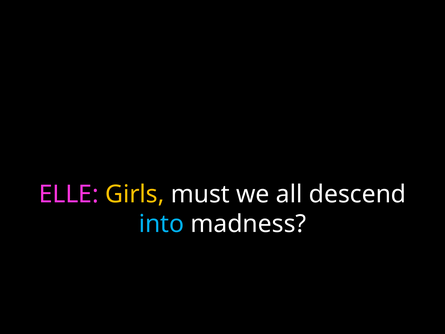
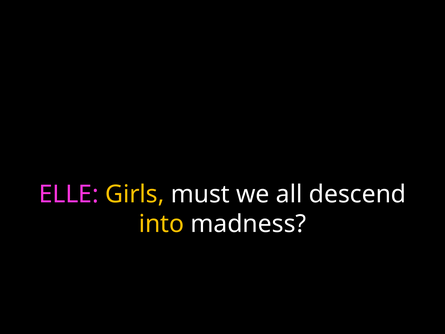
into colour: light blue -> yellow
